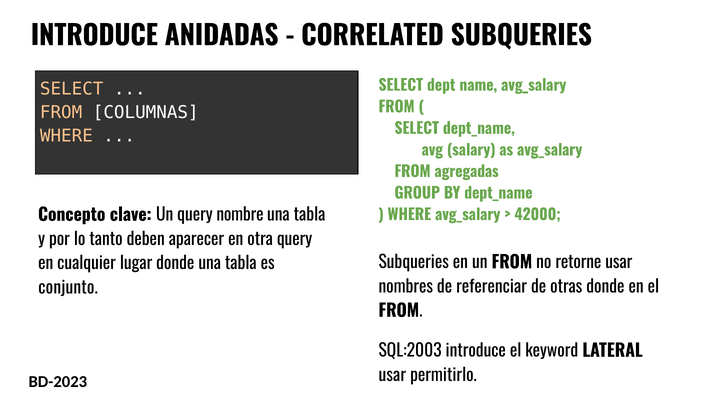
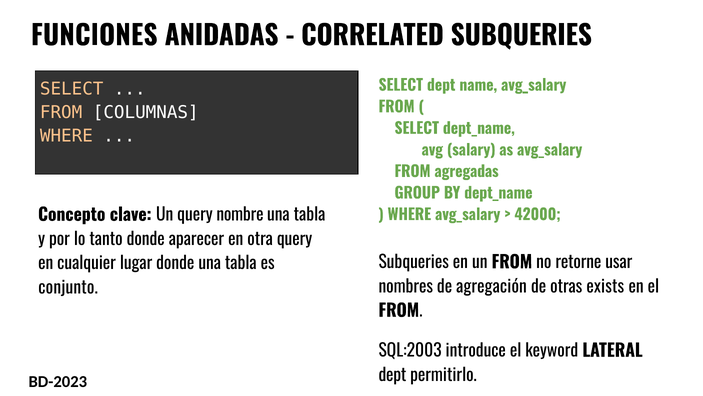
INTRODUCE at (94, 36): INTRODUCE -> FUNCIONES
tanto deben: deben -> donde
referenciar: referenciar -> agregación
otras donde: donde -> exists
usar at (392, 375): usar -> dept
